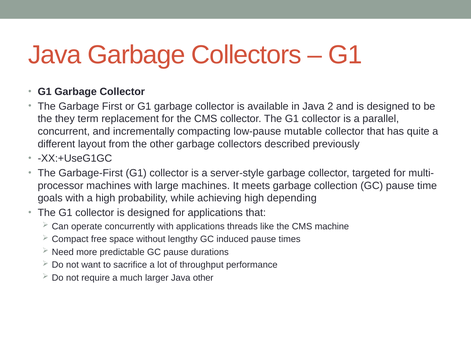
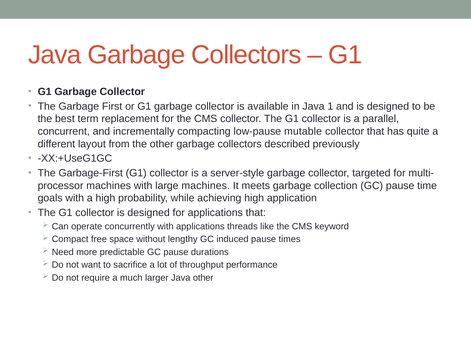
2: 2 -> 1
they: they -> best
depending: depending -> application
machine: machine -> keyword
